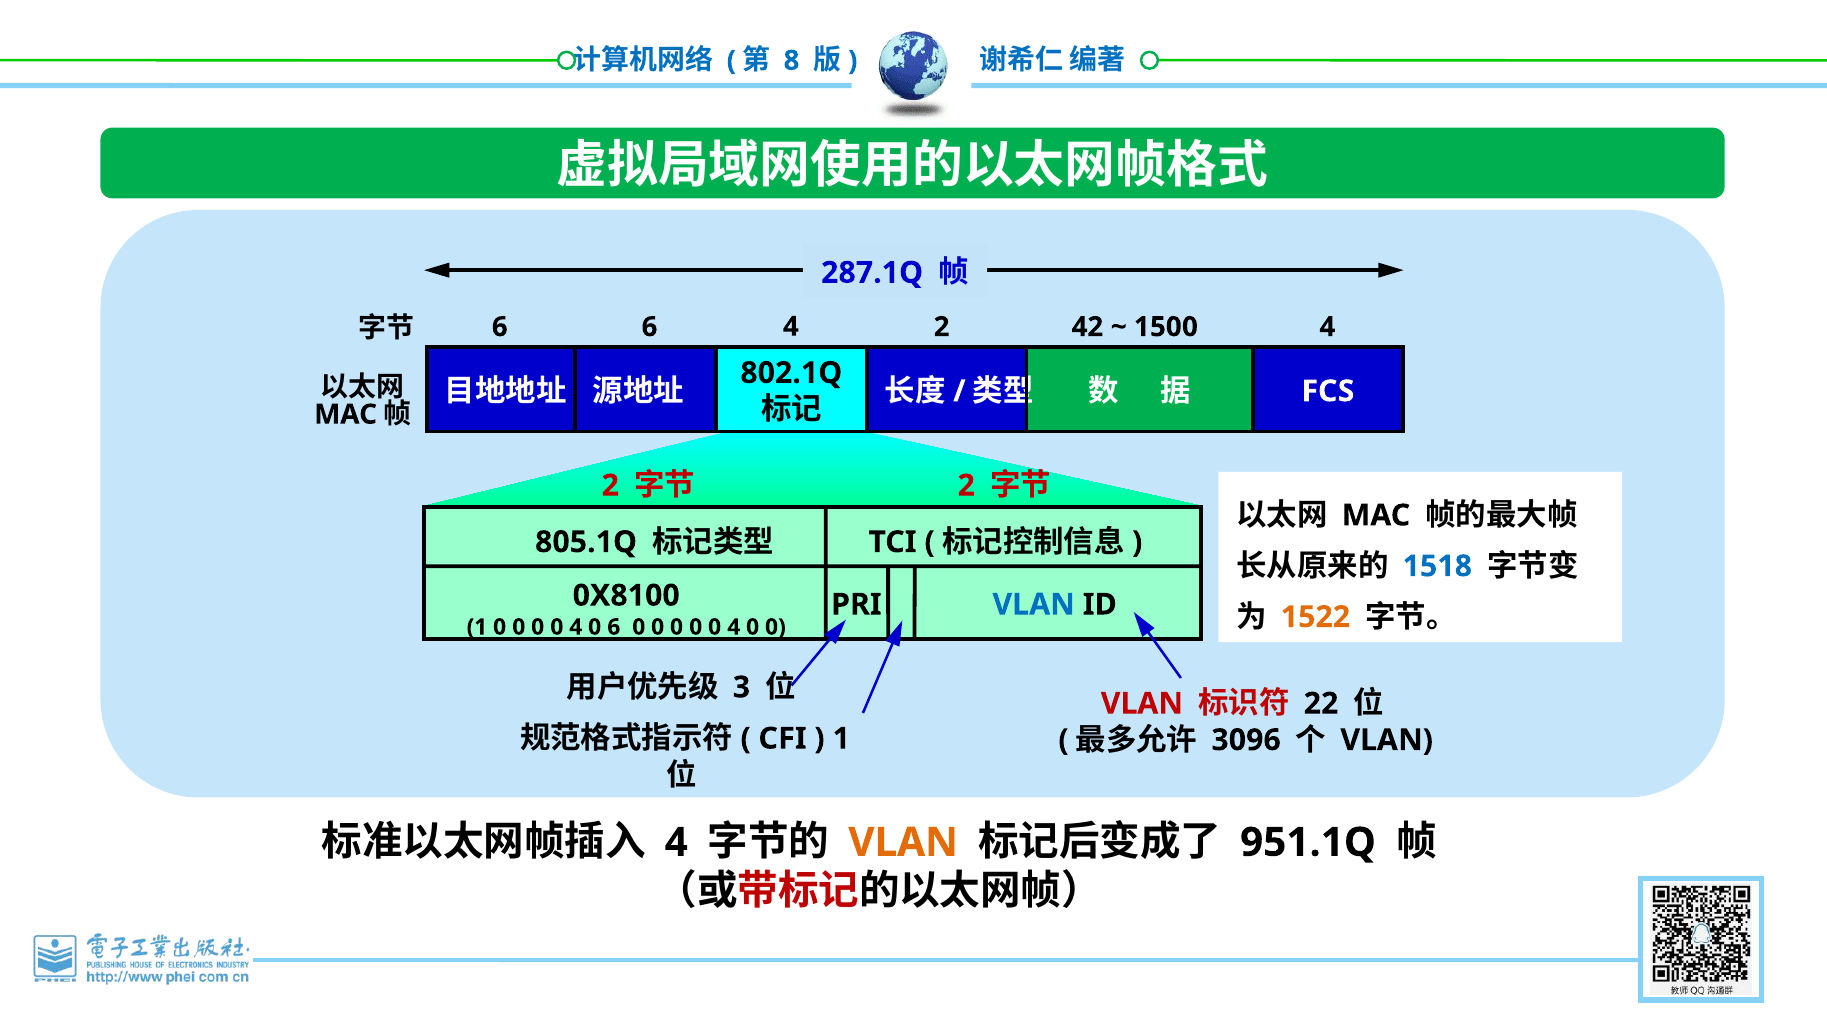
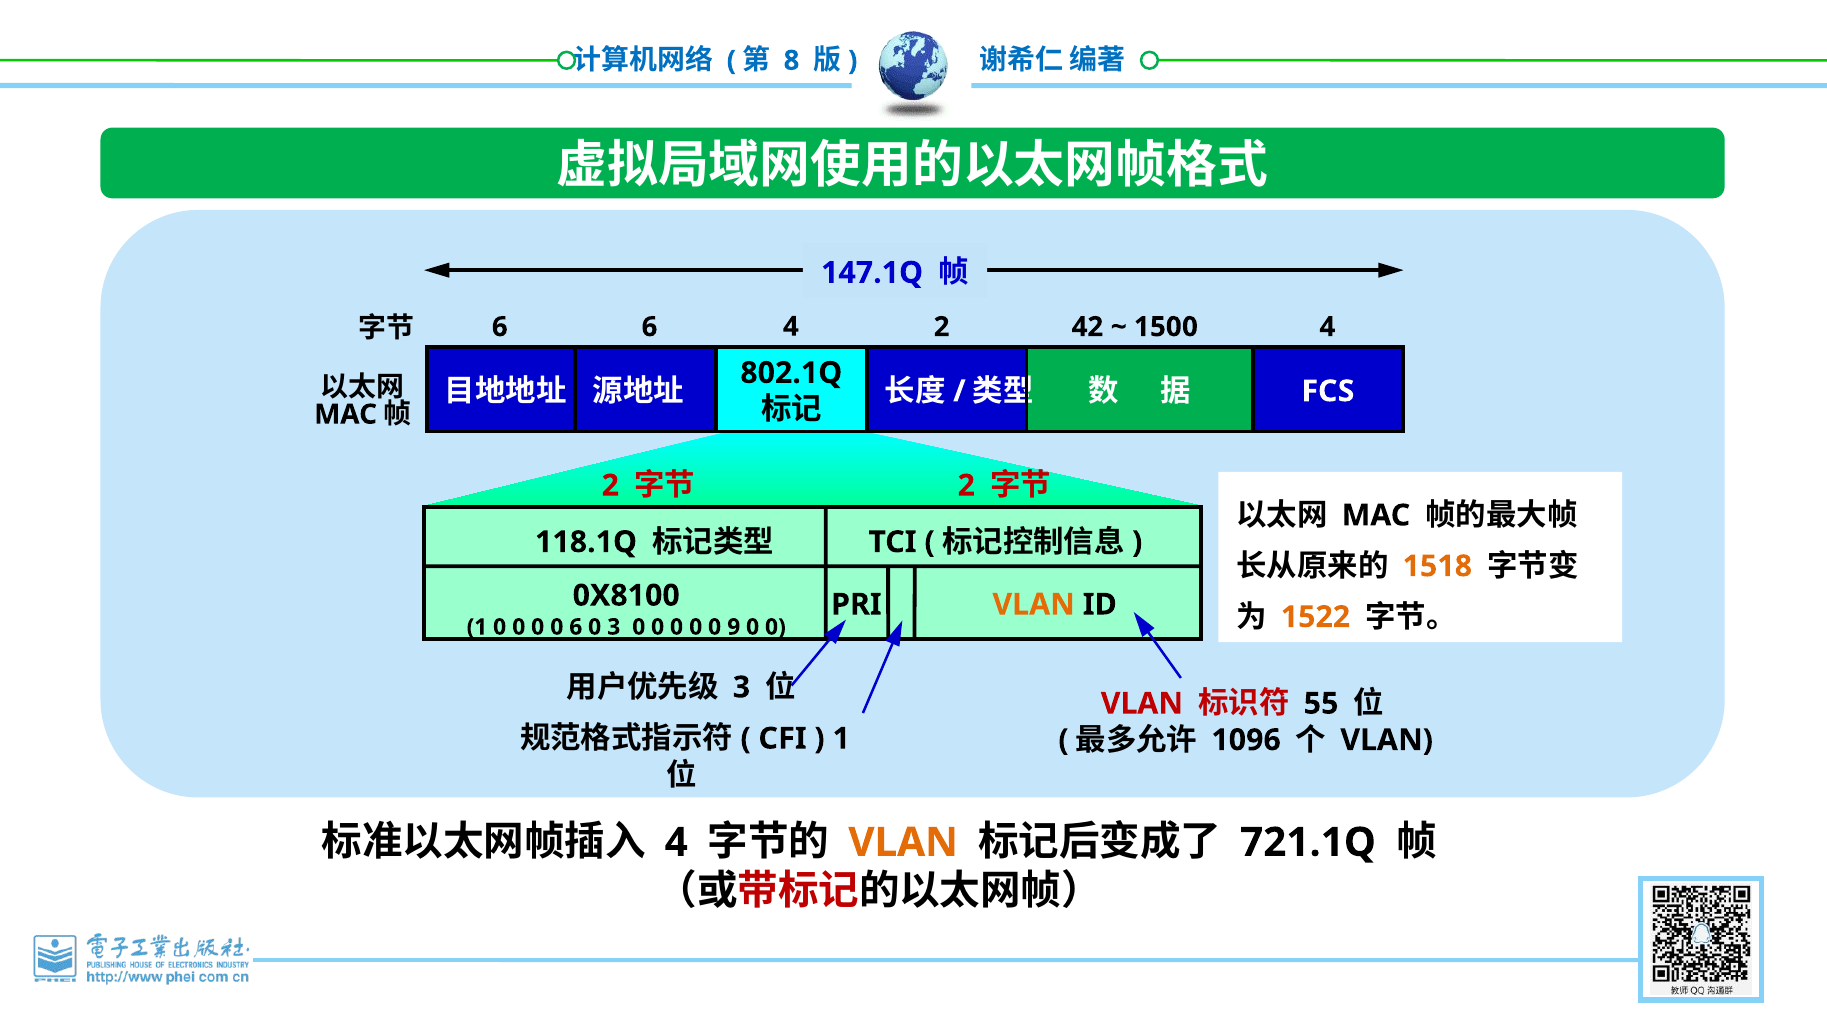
287.1Q: 287.1Q -> 147.1Q
805.1Q: 805.1Q -> 118.1Q
1518 colour: blue -> orange
VLAN at (1034, 604) colour: blue -> orange
4 at (576, 627): 4 -> 6
0 6: 6 -> 3
4 at (734, 627): 4 -> 9
22: 22 -> 55
3096: 3096 -> 1096
951.1Q: 951.1Q -> 721.1Q
